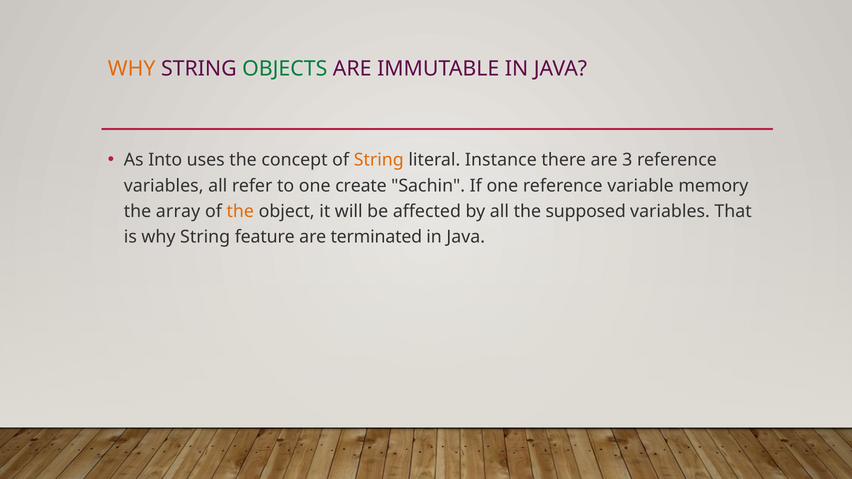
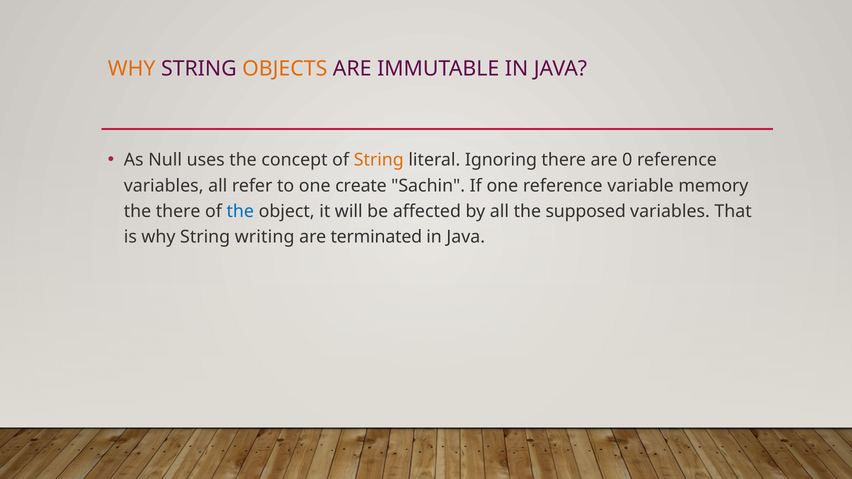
OBJECTS colour: green -> orange
Into: Into -> Null
Instance: Instance -> Ignoring
3: 3 -> 0
the array: array -> there
the at (240, 211) colour: orange -> blue
feature: feature -> writing
